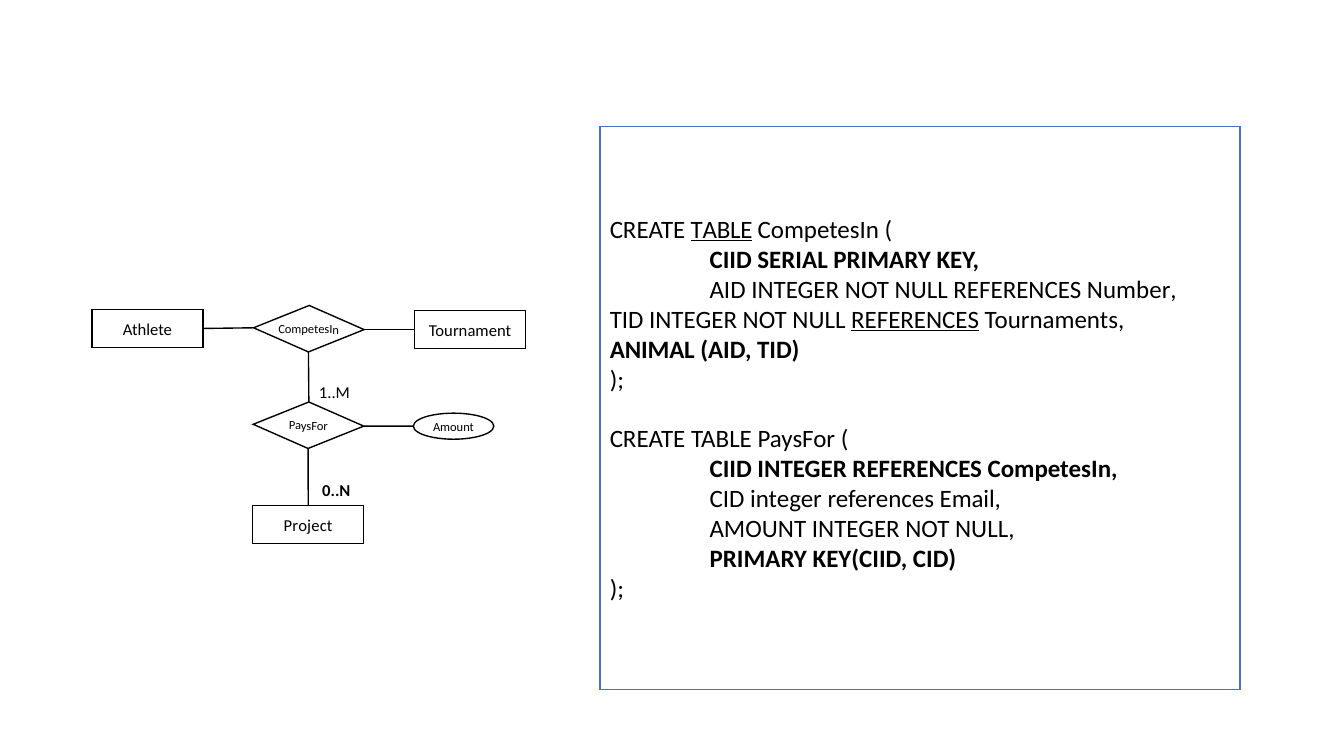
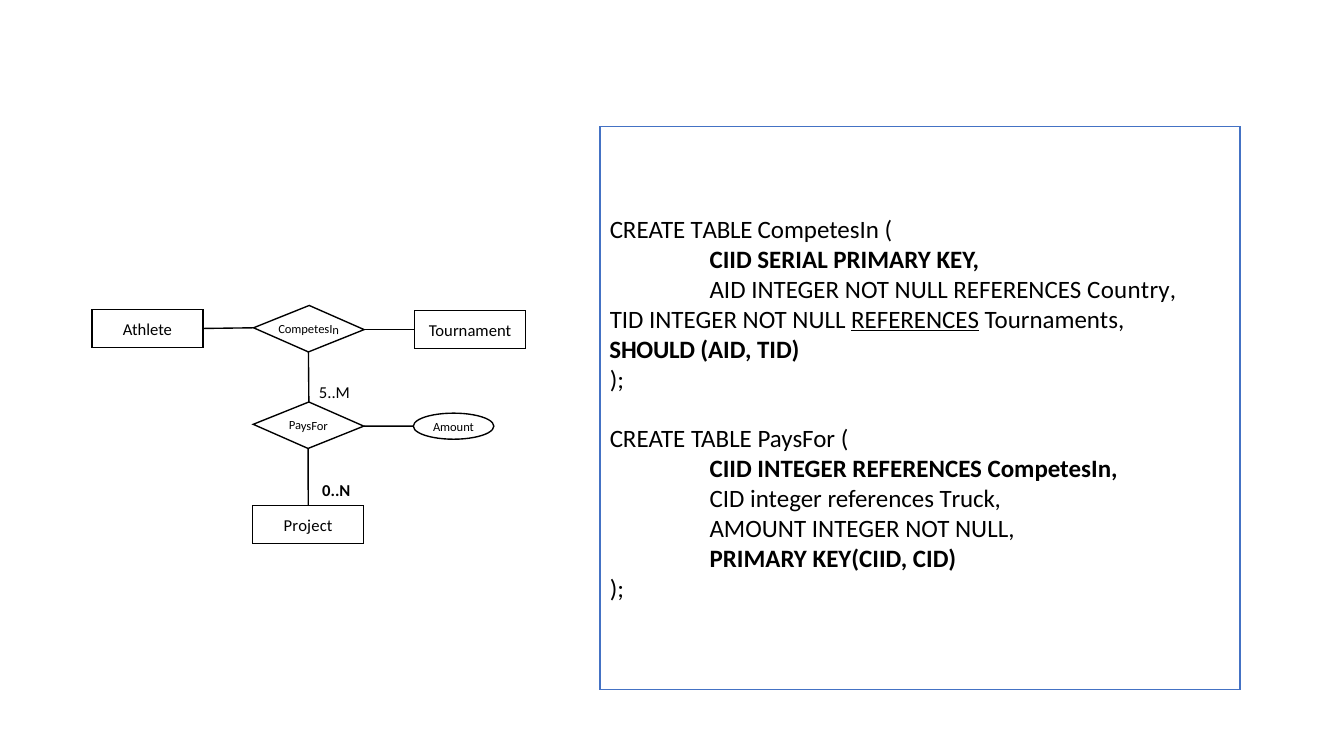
TABLE at (722, 230) underline: present -> none
Number: Number -> Country
ANIMAL: ANIMAL -> SHOULD
1..M: 1..M -> 5..M
Email: Email -> Truck
